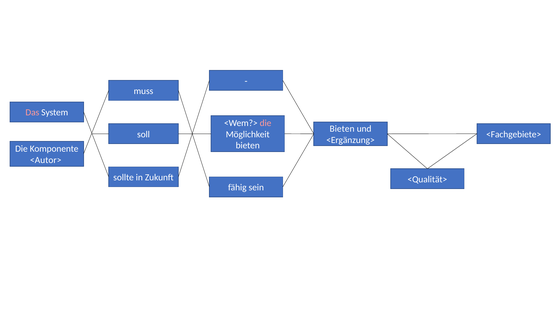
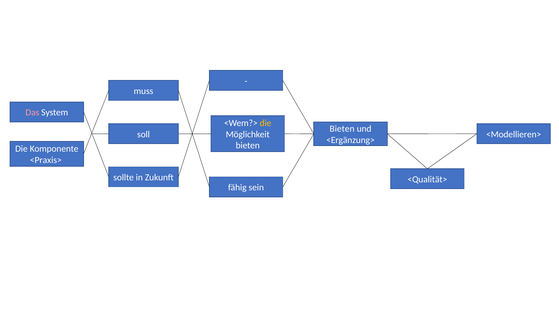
die at (266, 123) colour: pink -> yellow
<Fachgebiete>: <Fachgebiete> -> <Modellieren>
<Autor>: <Autor> -> <Praxis>
